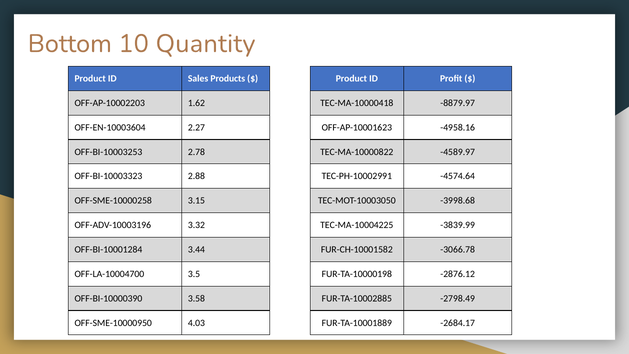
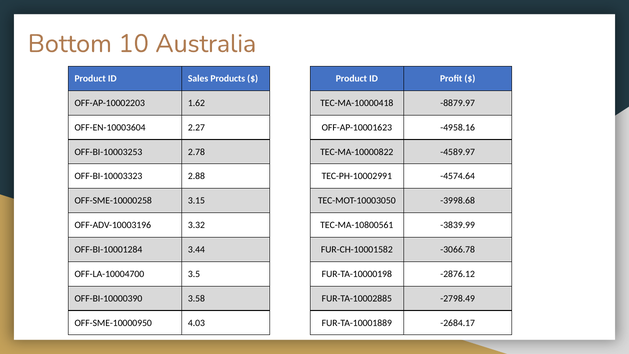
Quantity: Quantity -> Australia
TEC-MA-10004225: TEC-MA-10004225 -> TEC-MA-10800561
